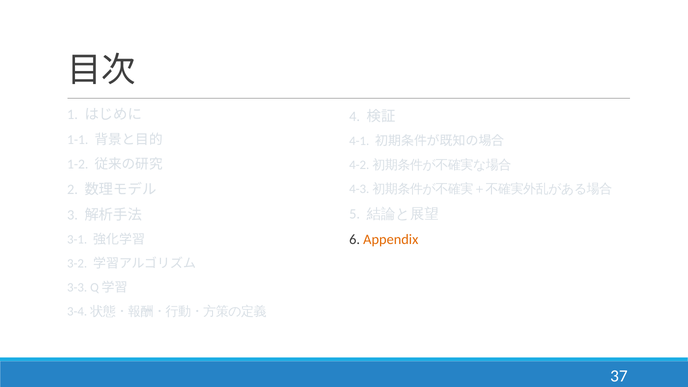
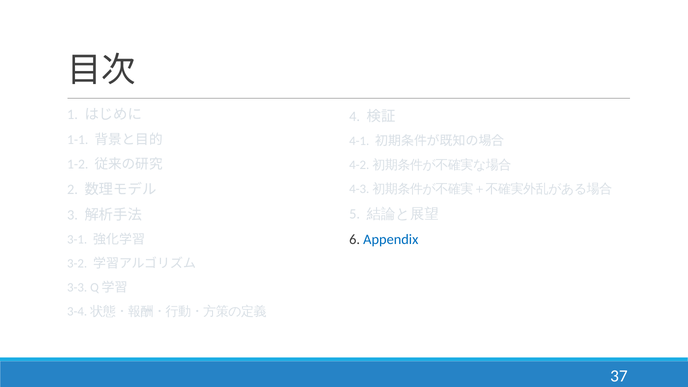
Appendix colour: orange -> blue
